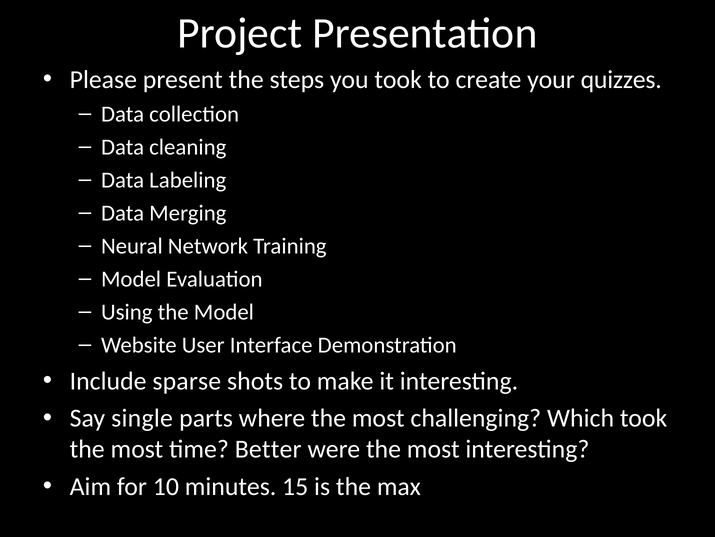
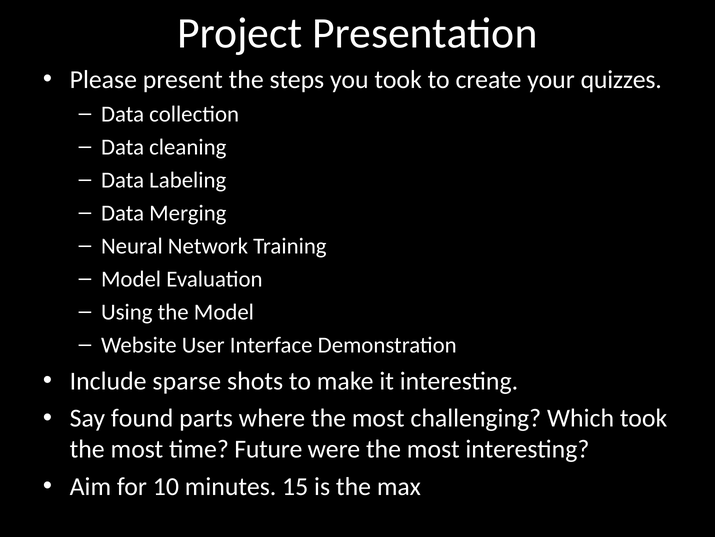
single: single -> found
Better: Better -> Future
